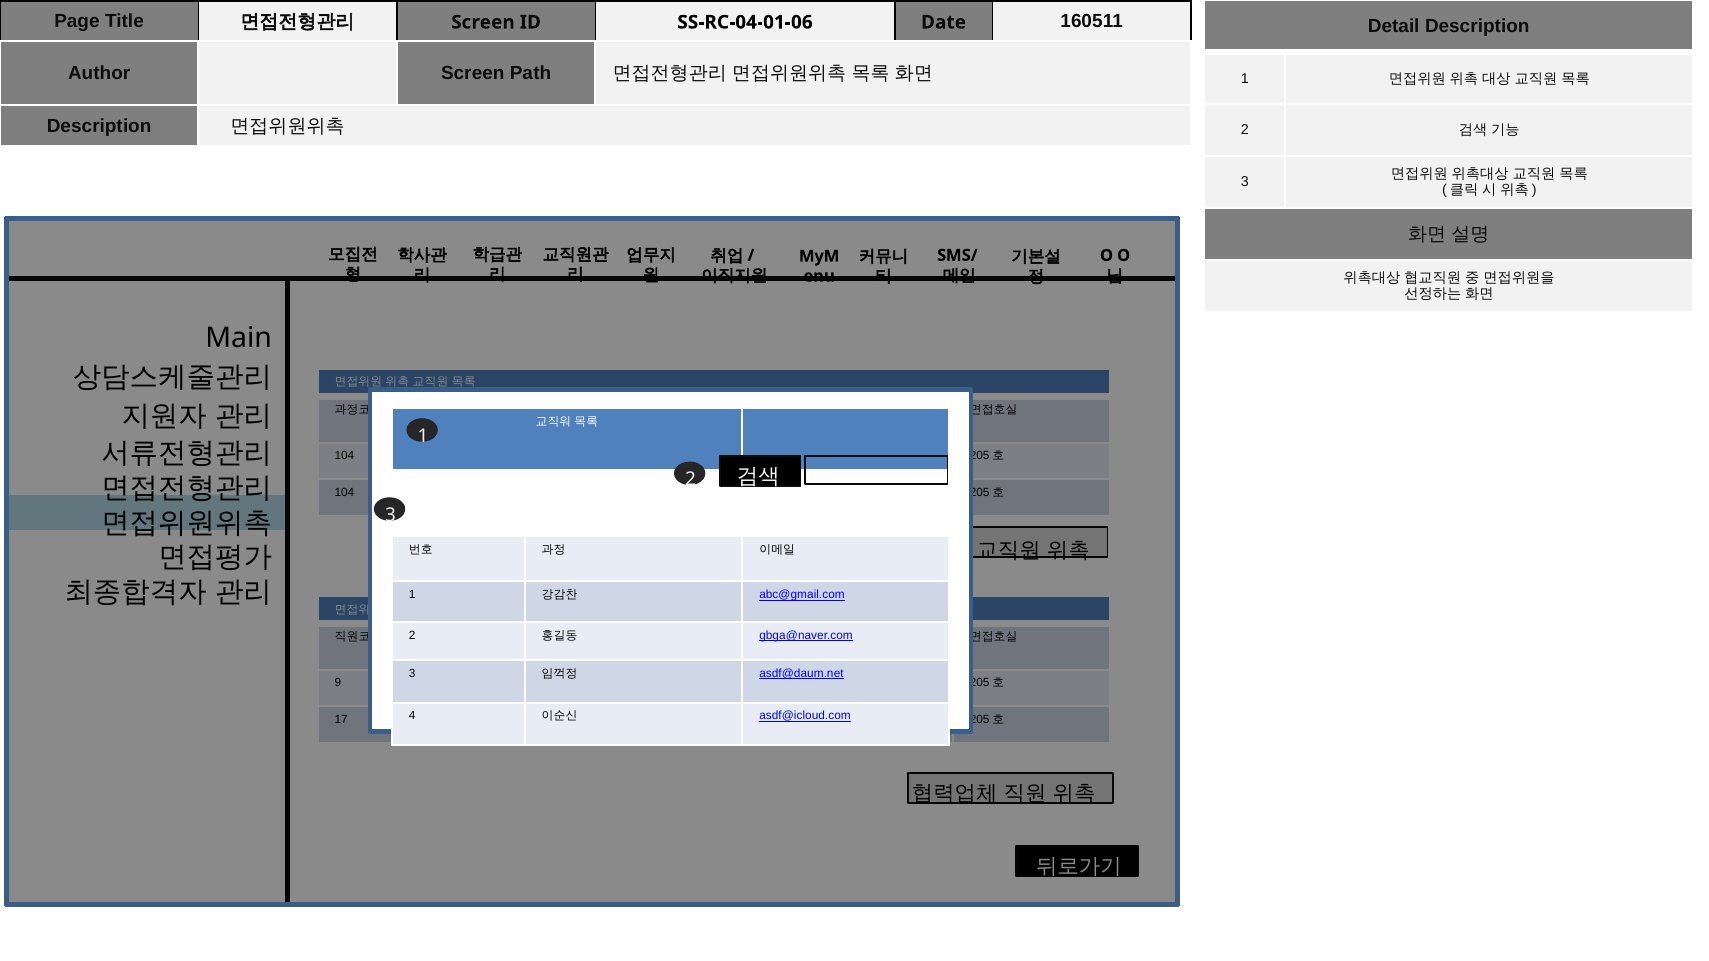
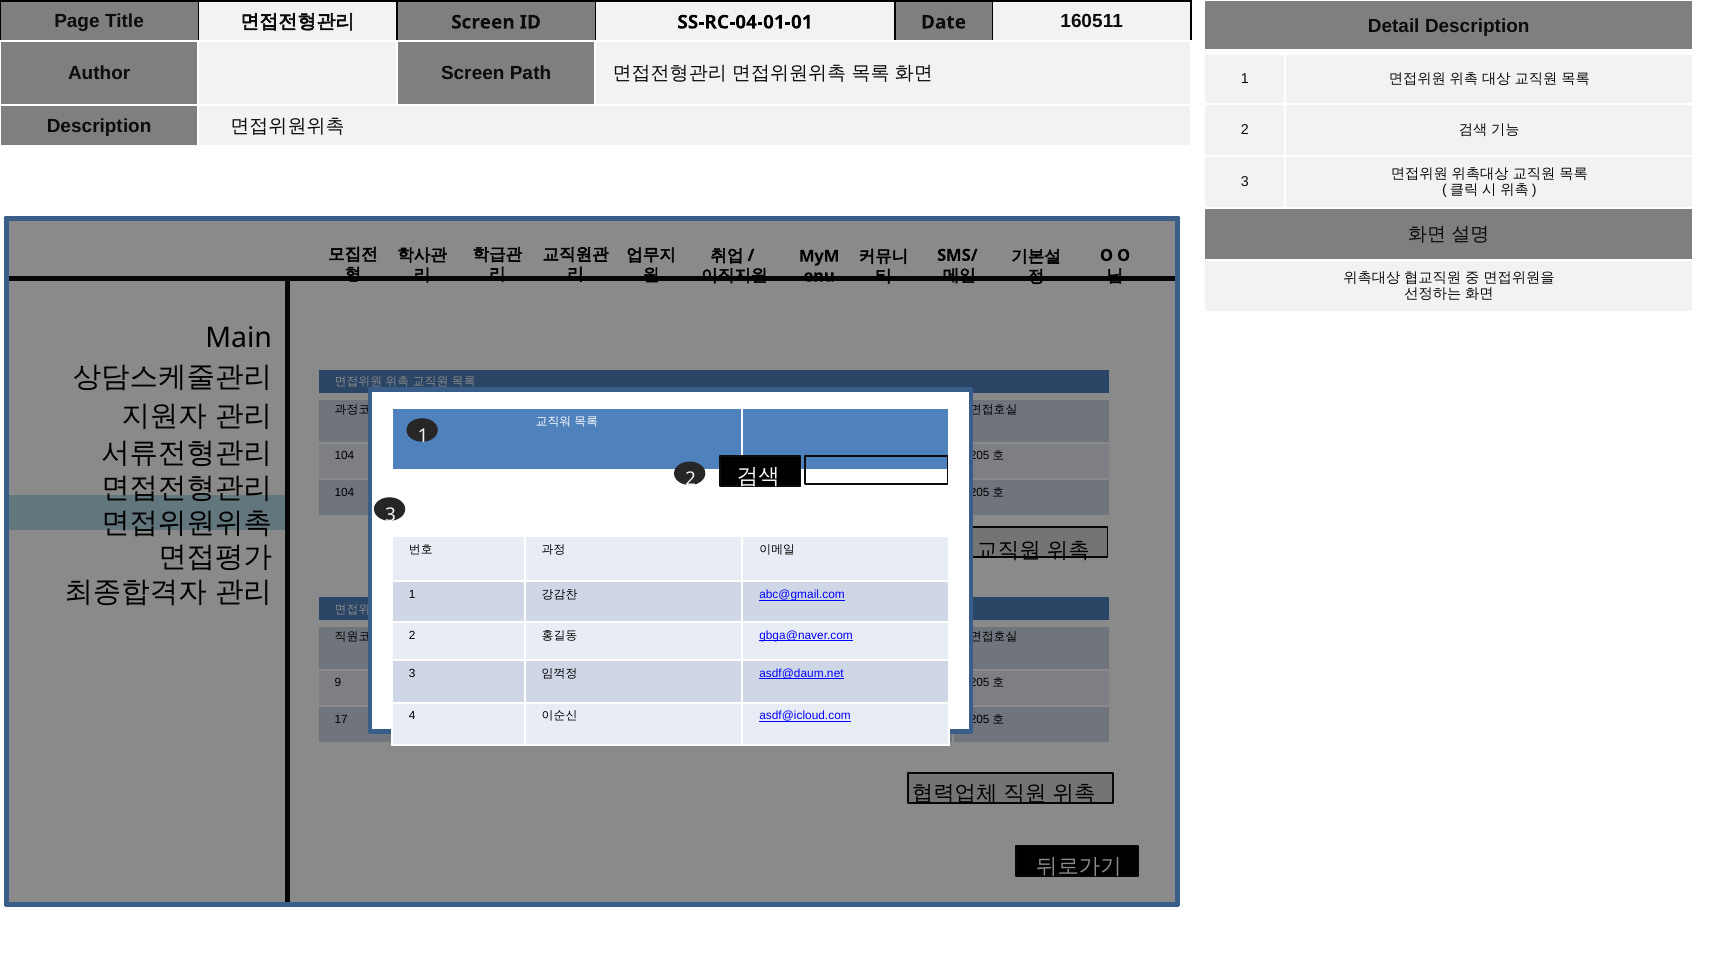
SS-RC-04-01-06: SS-RC-04-01-06 -> SS-RC-04-01-01
